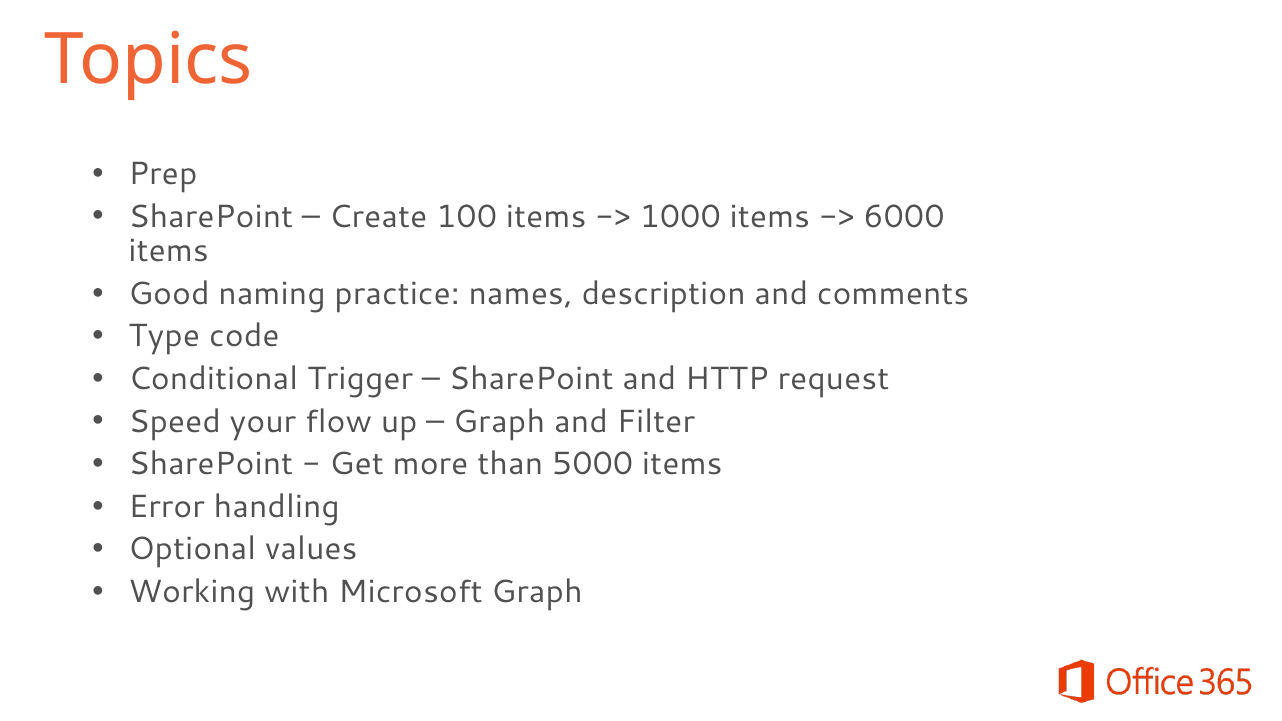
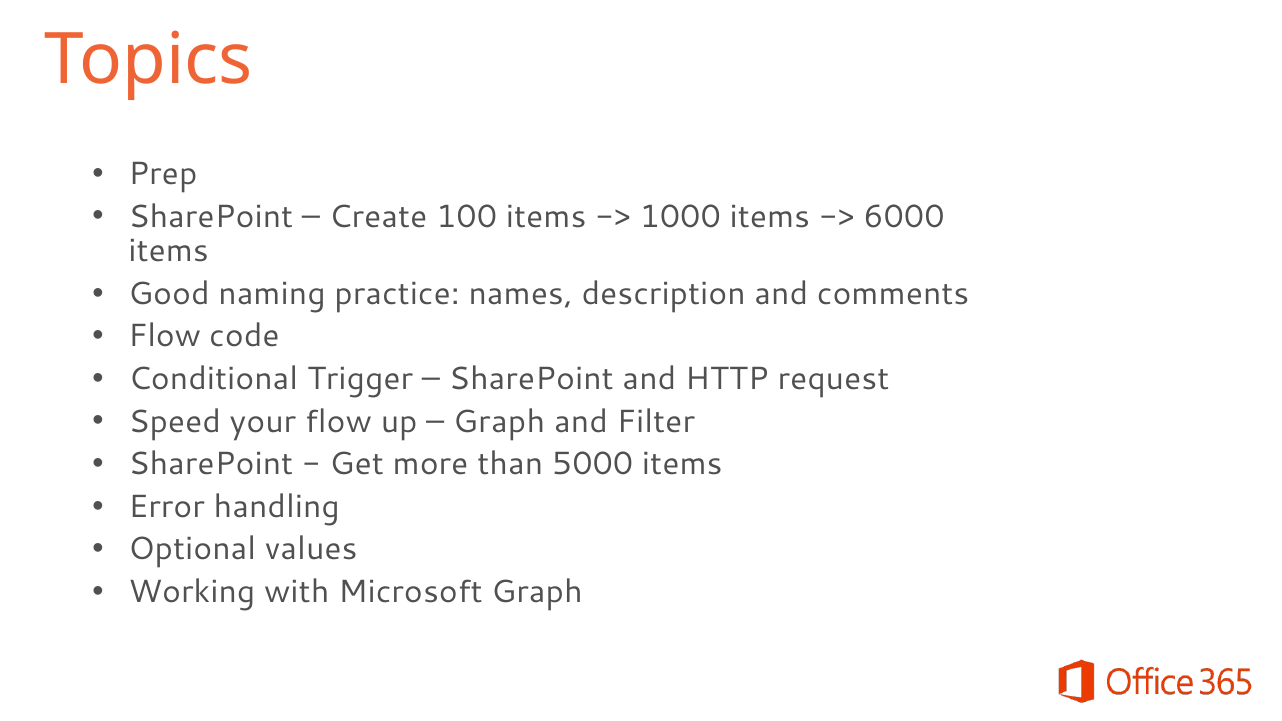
Type at (164, 336): Type -> Flow
